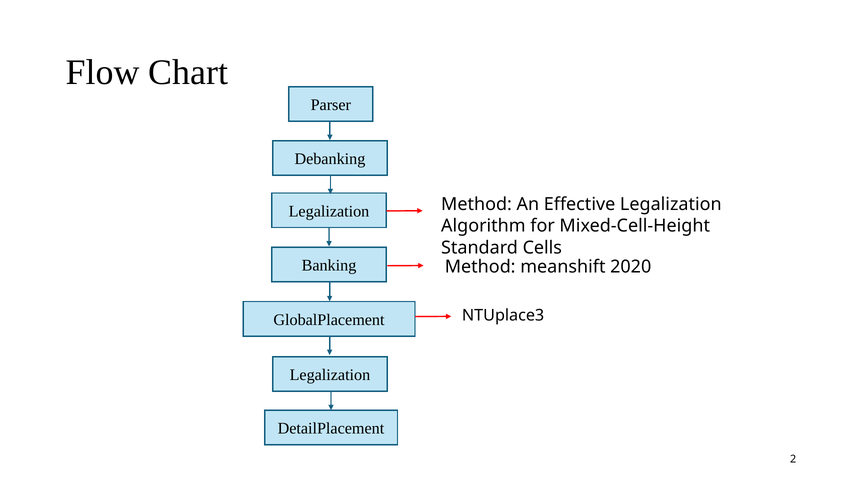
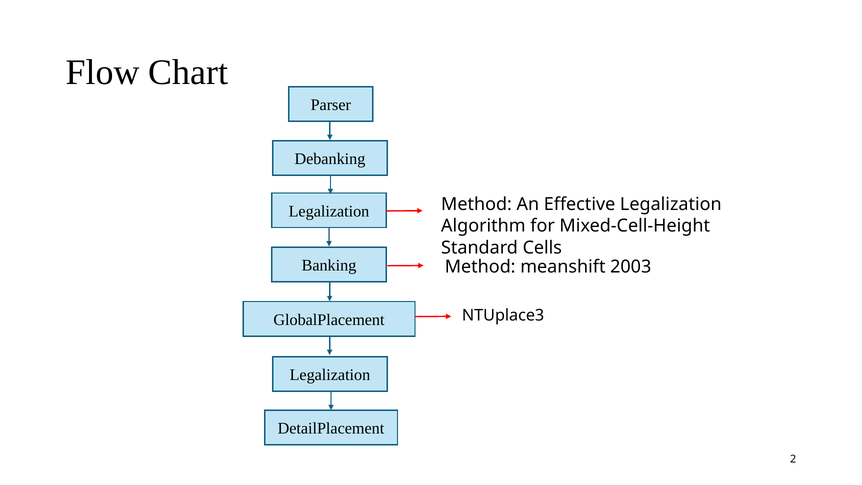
2020: 2020 -> 2003
